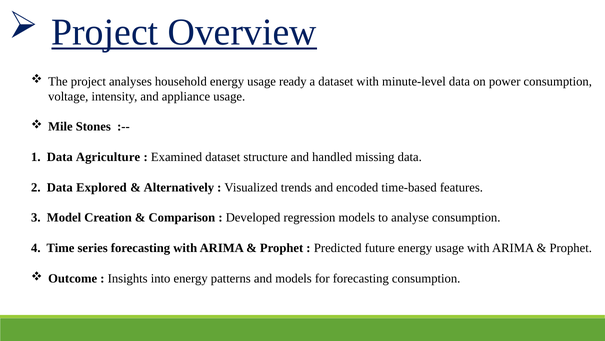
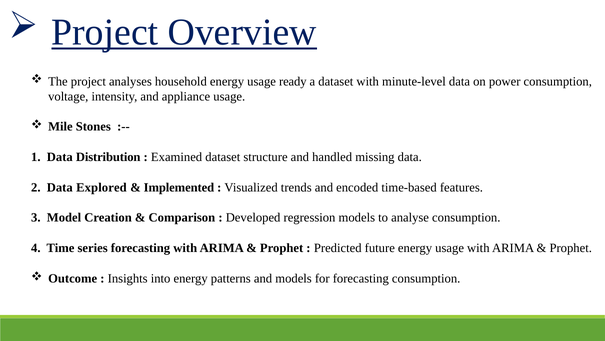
Agriculture: Agriculture -> Distribution
Alternatively: Alternatively -> Implemented
